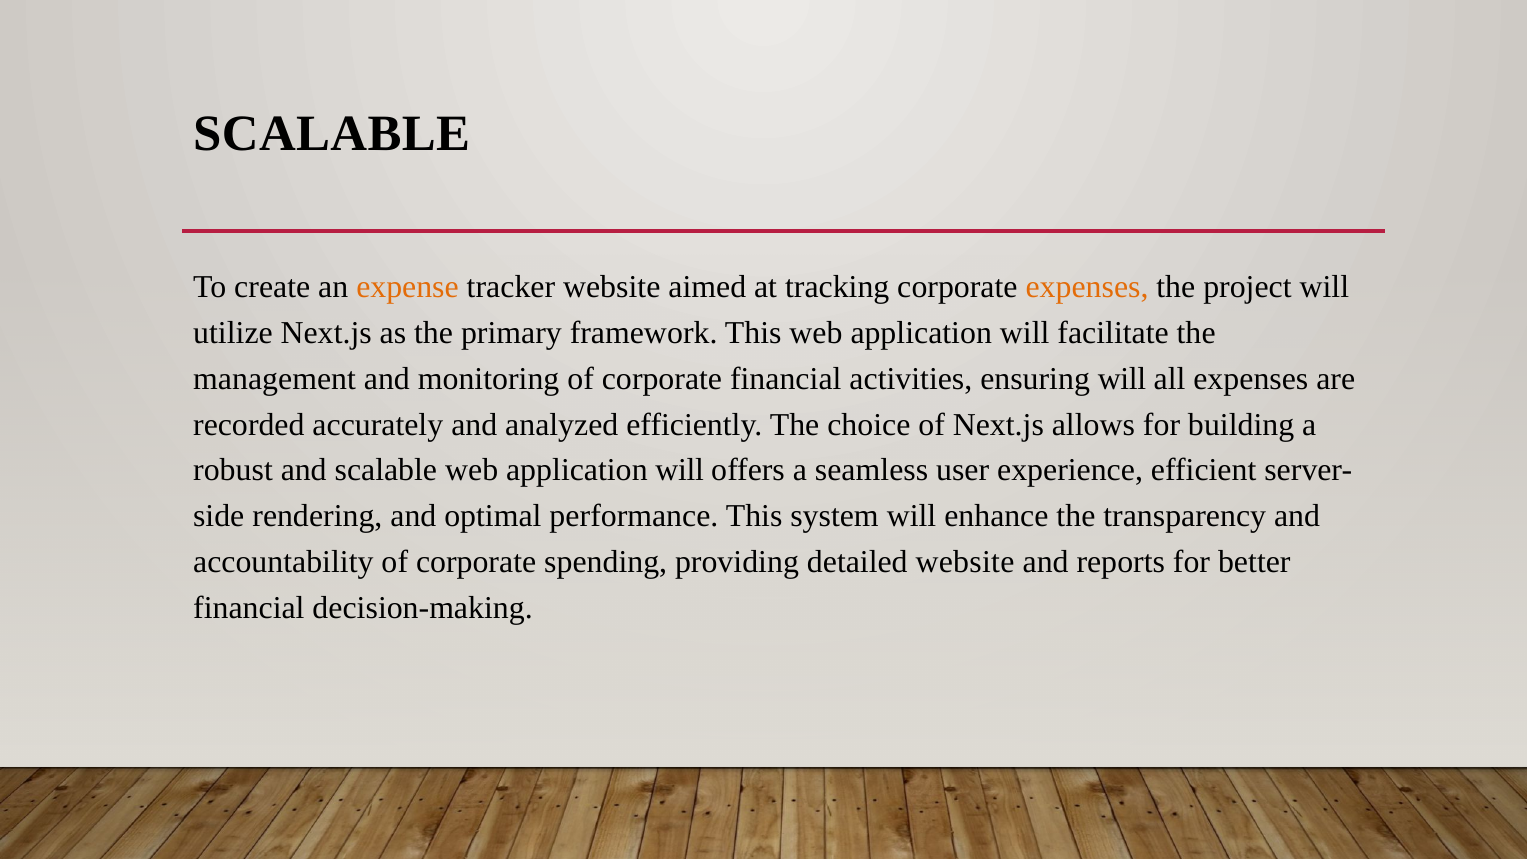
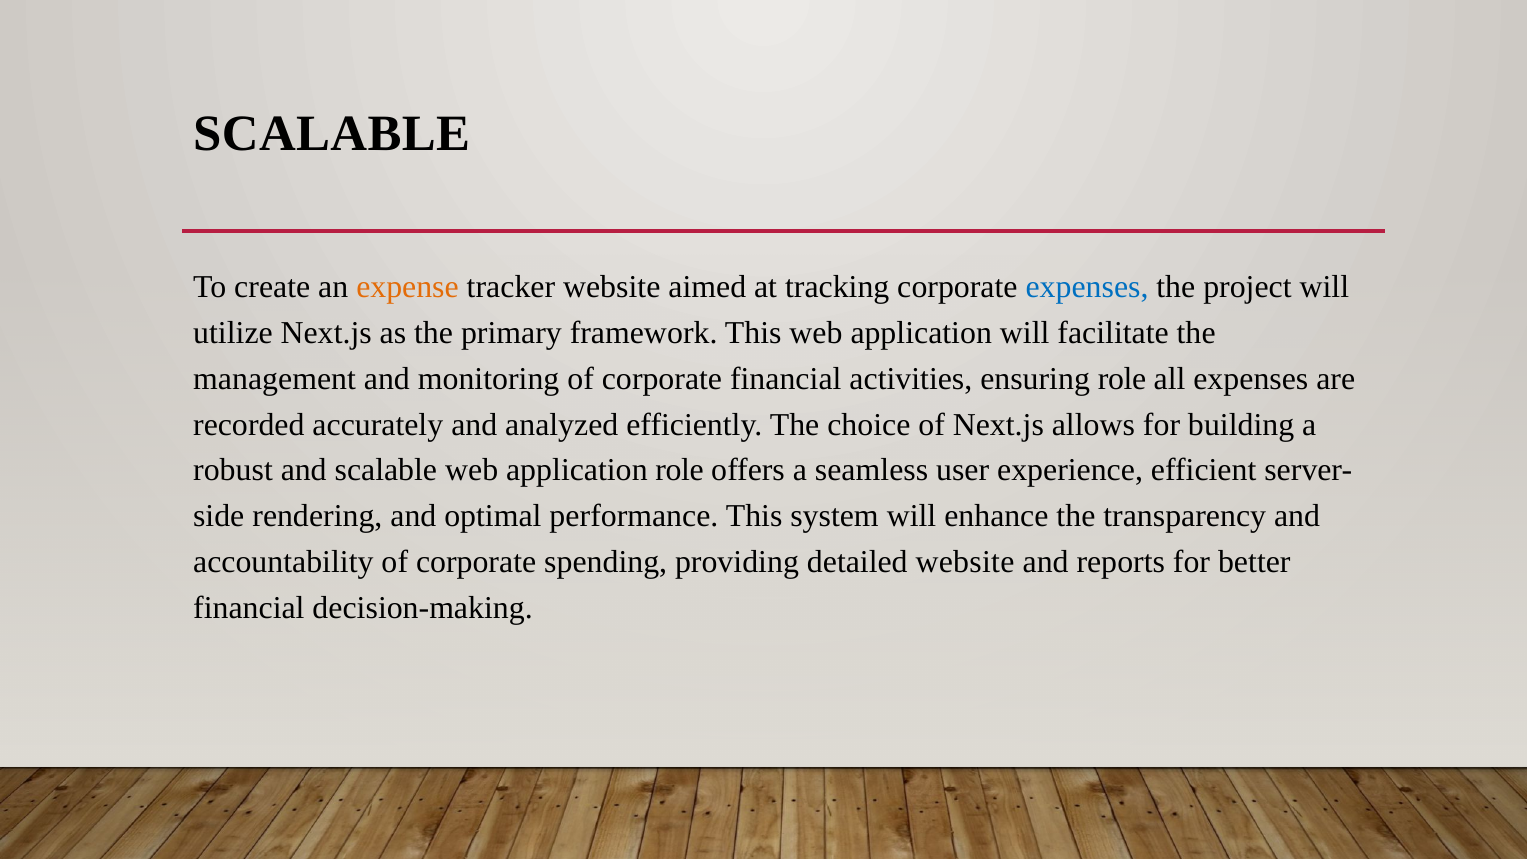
expenses at (1087, 287) colour: orange -> blue
ensuring will: will -> role
scalable web application will: will -> role
